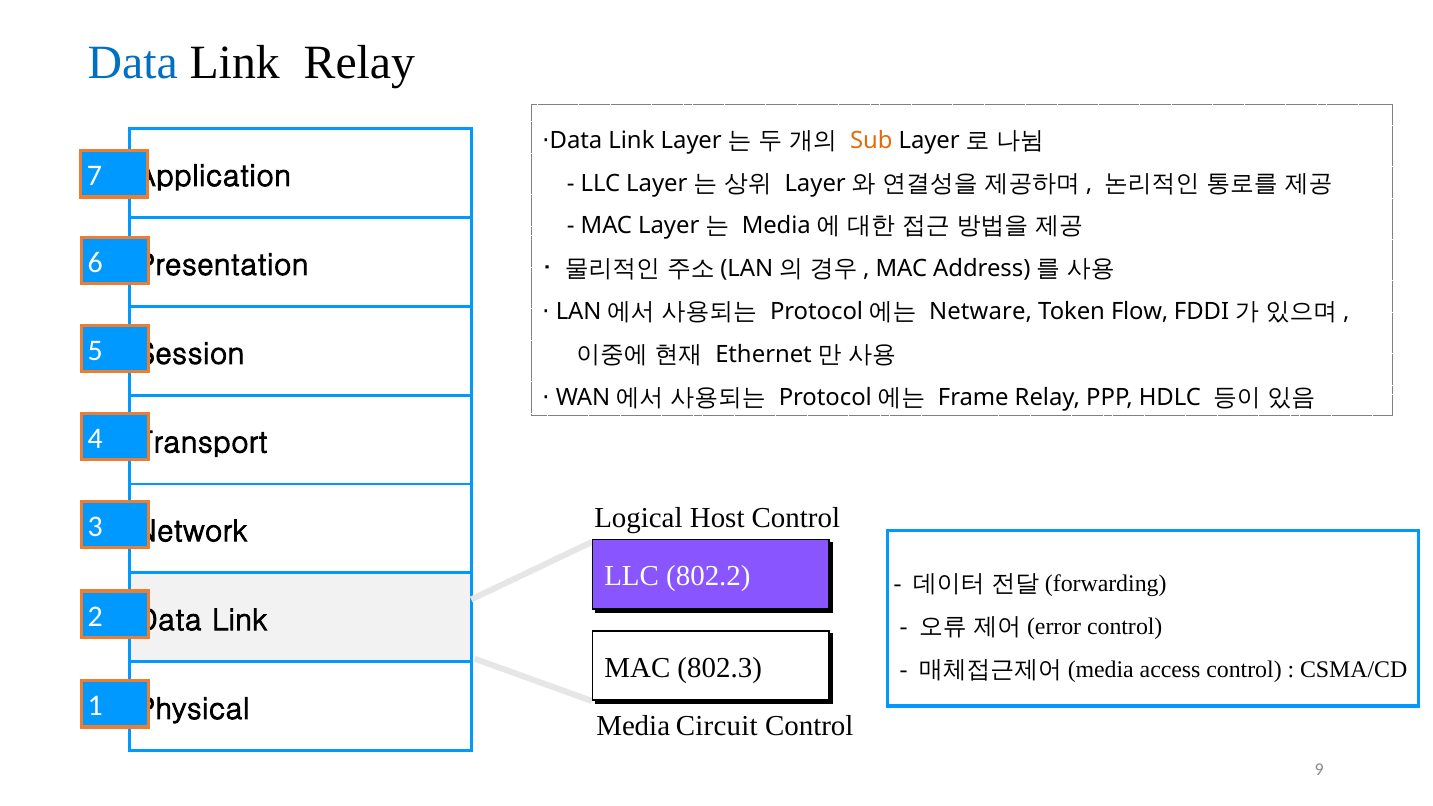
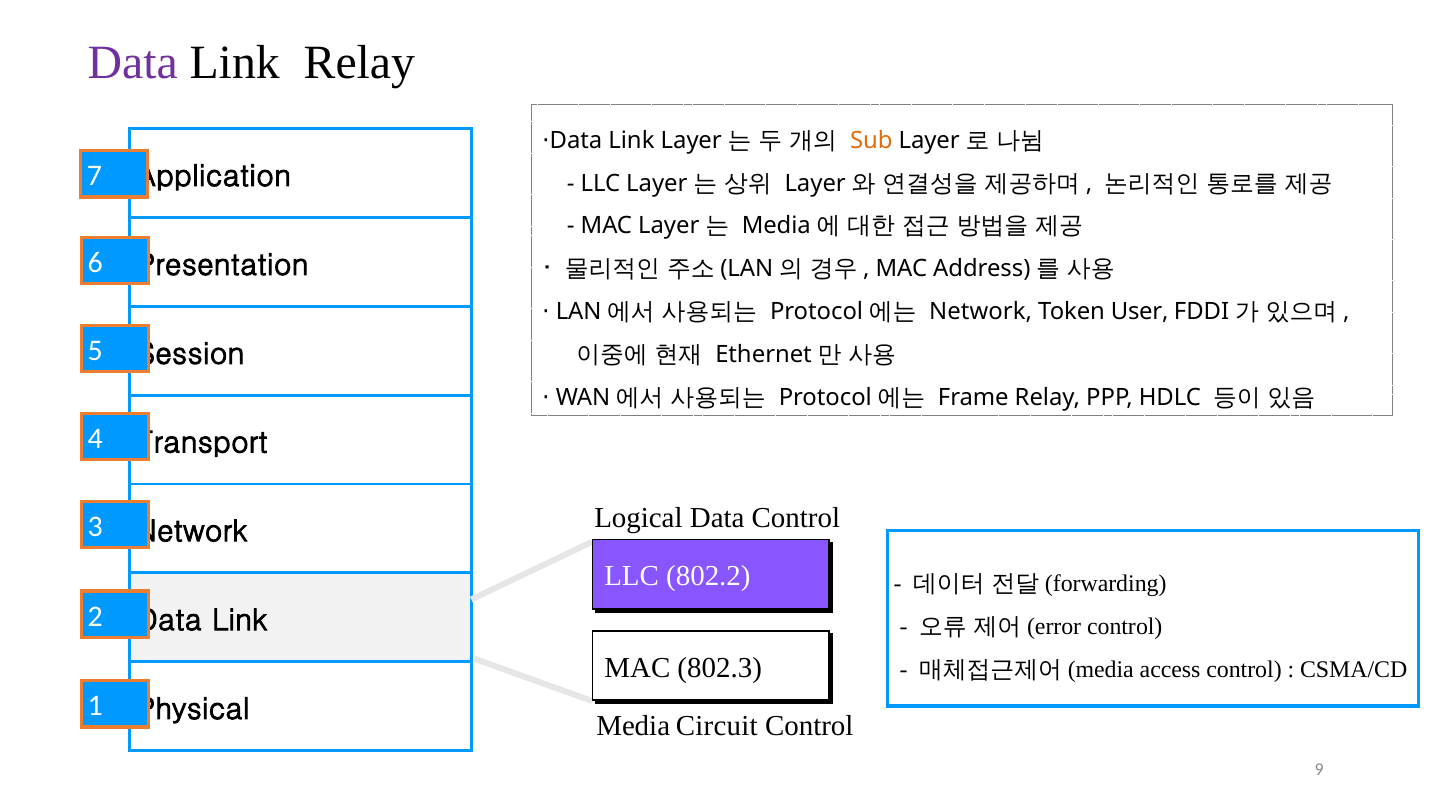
Data at (133, 63) colour: blue -> purple
Netware at (981, 312): Netware -> Network
Flow: Flow -> User
Logical Host: Host -> Data
